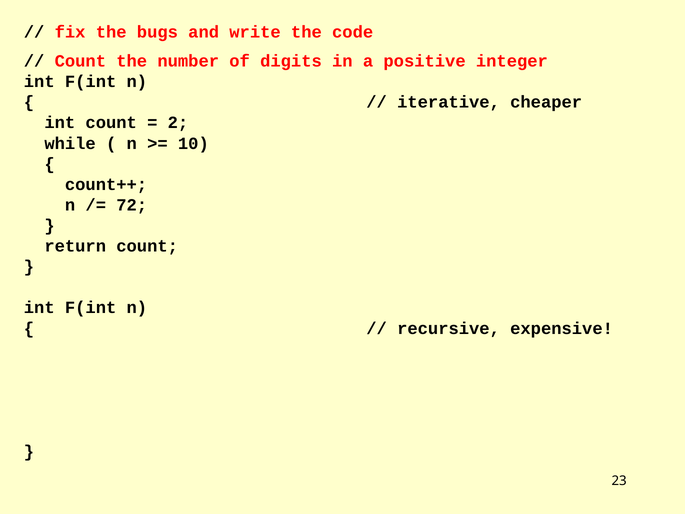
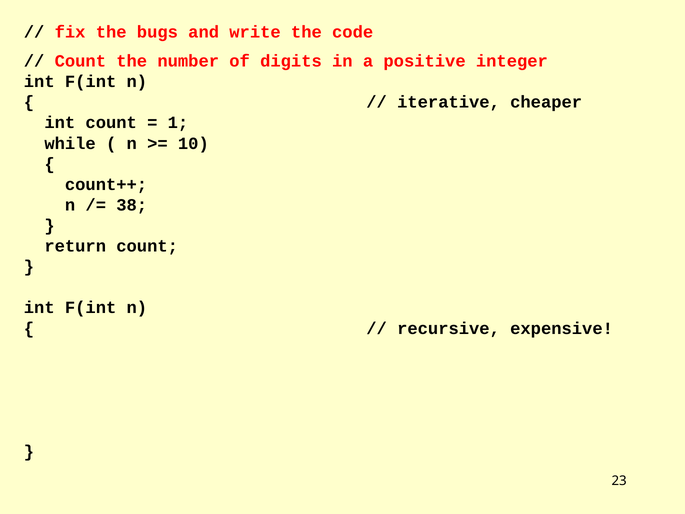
2: 2 -> 1
72: 72 -> 38
